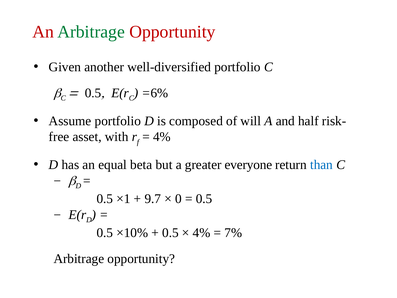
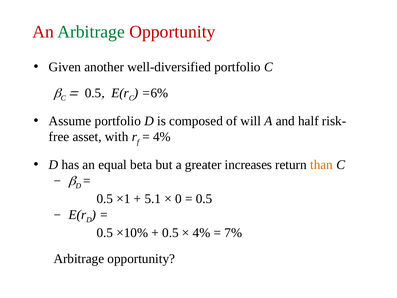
everyone: everyone -> increases
than colour: blue -> orange
9.7: 9.7 -> 5.1
